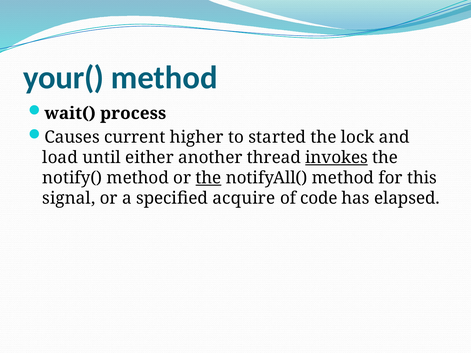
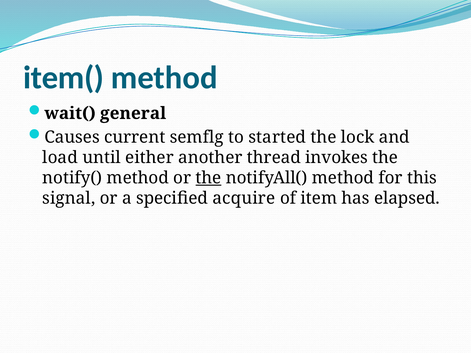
your(: your( -> item(
process: process -> general
higher: higher -> semflg
invokes underline: present -> none
code: code -> item
